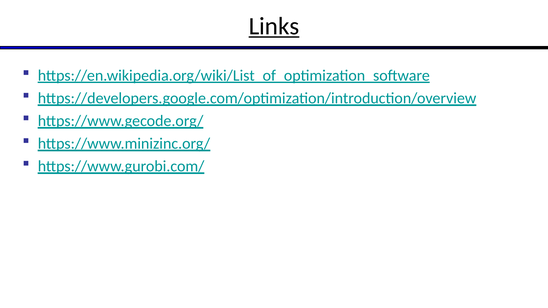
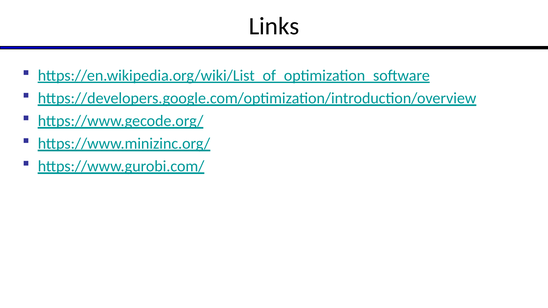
Links underline: present -> none
